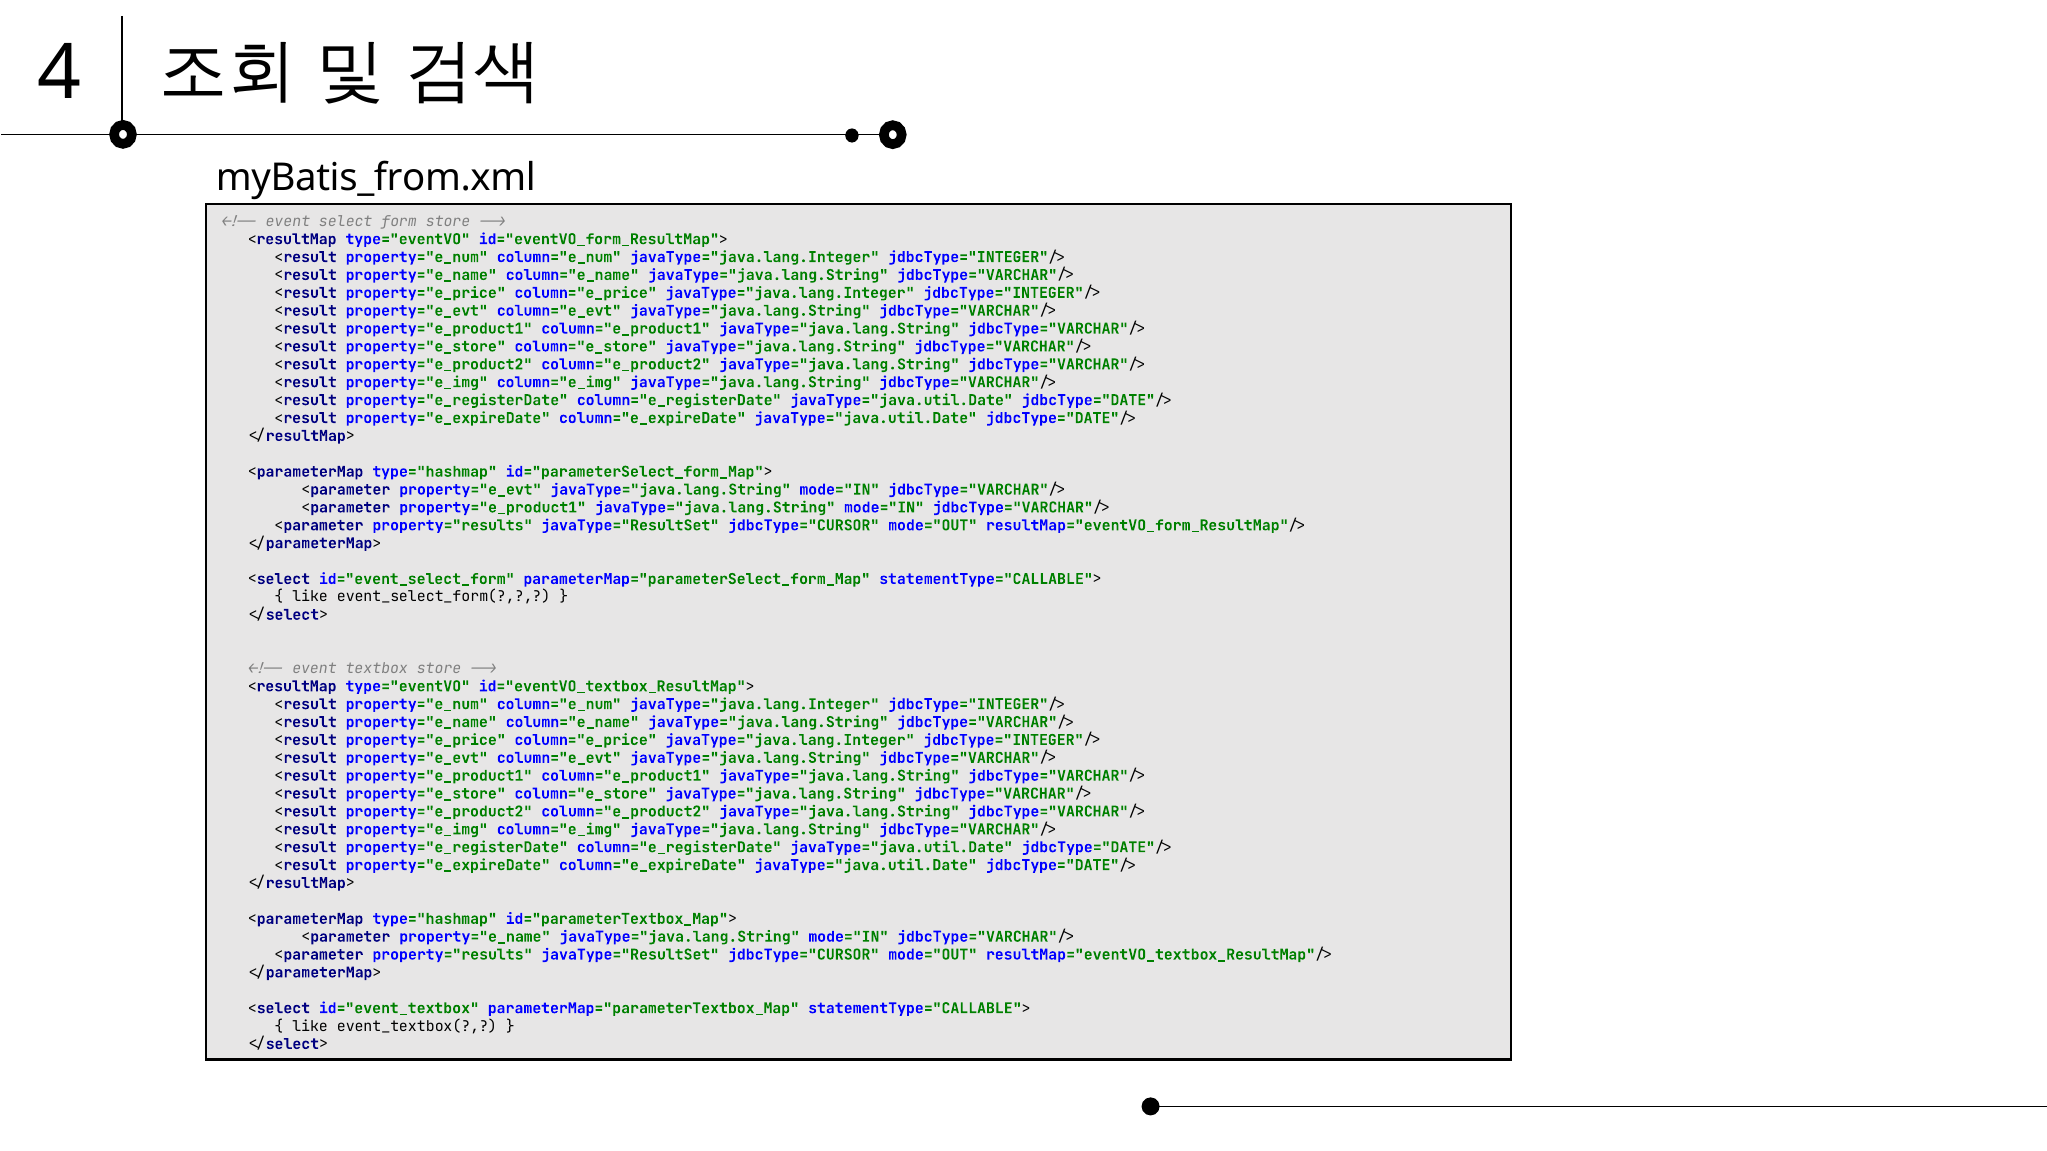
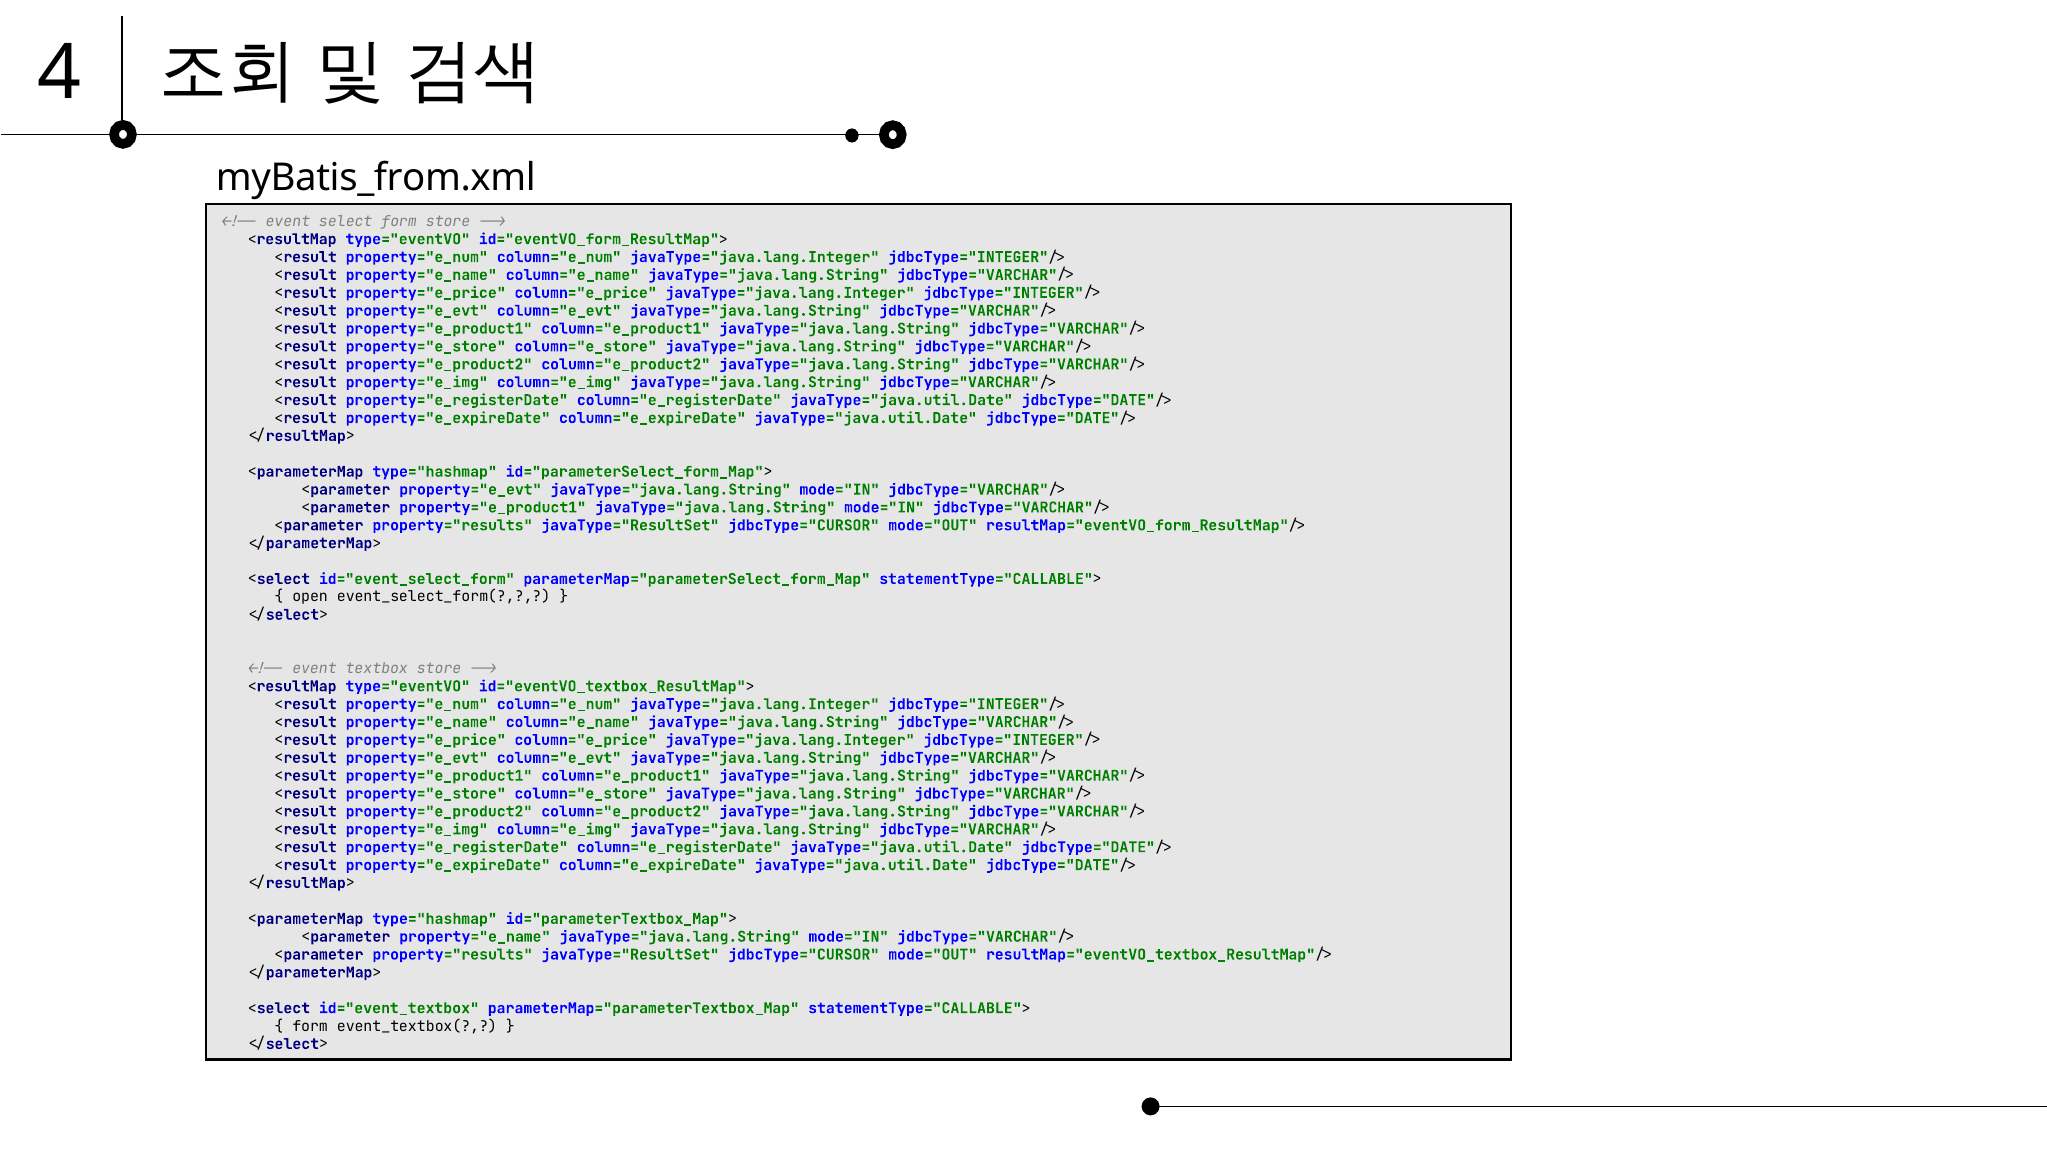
like at (310, 597): like -> open
like at (310, 1027): like -> form
